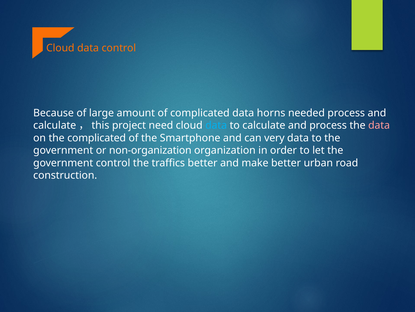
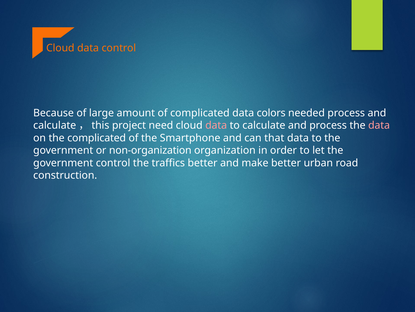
horns: horns -> colors
data at (216, 125) colour: light blue -> pink
very: very -> that
